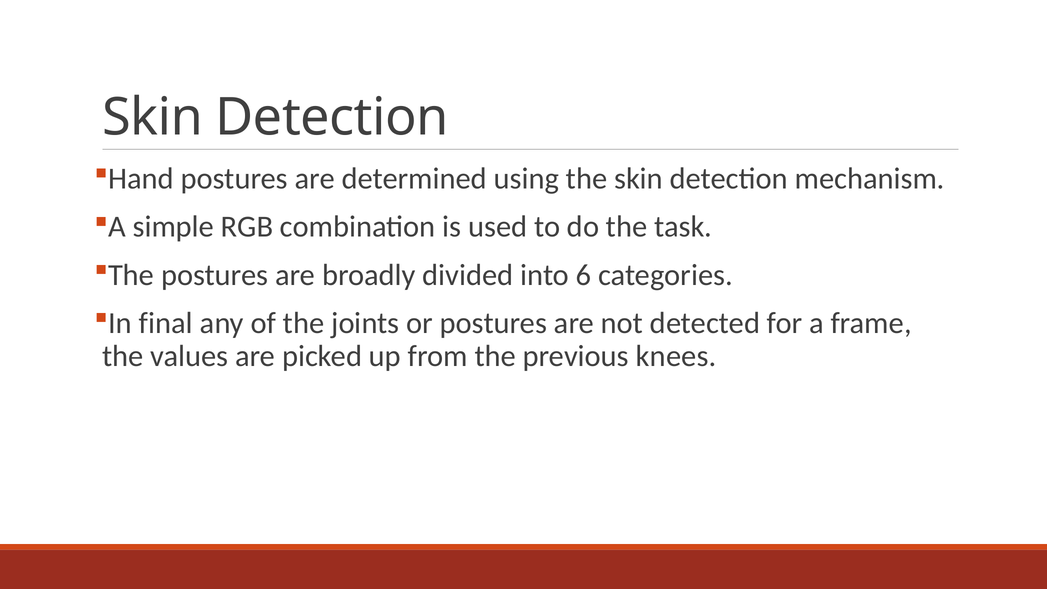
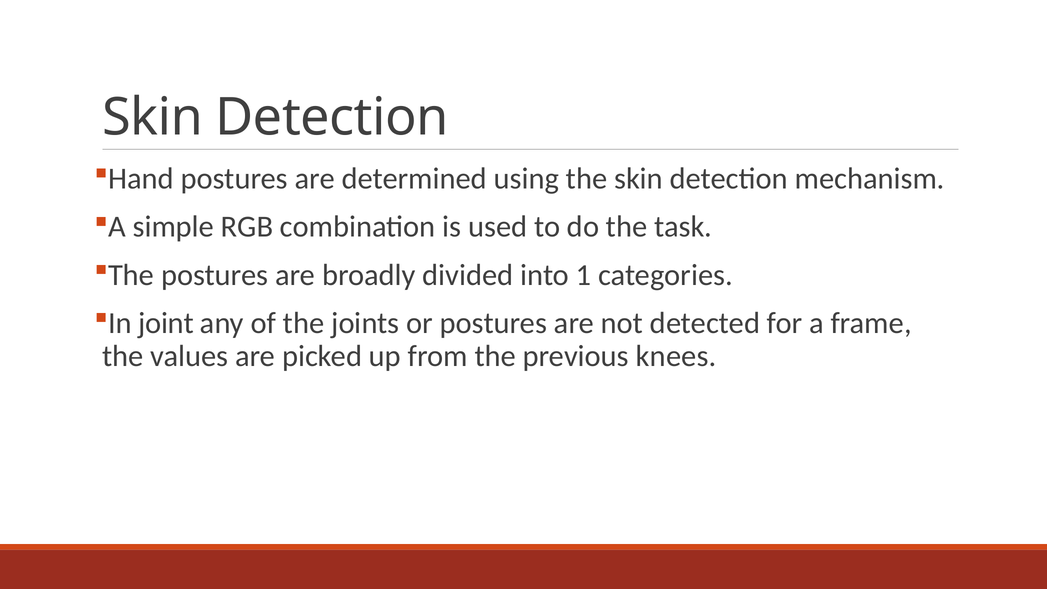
6: 6 -> 1
final: final -> joint
